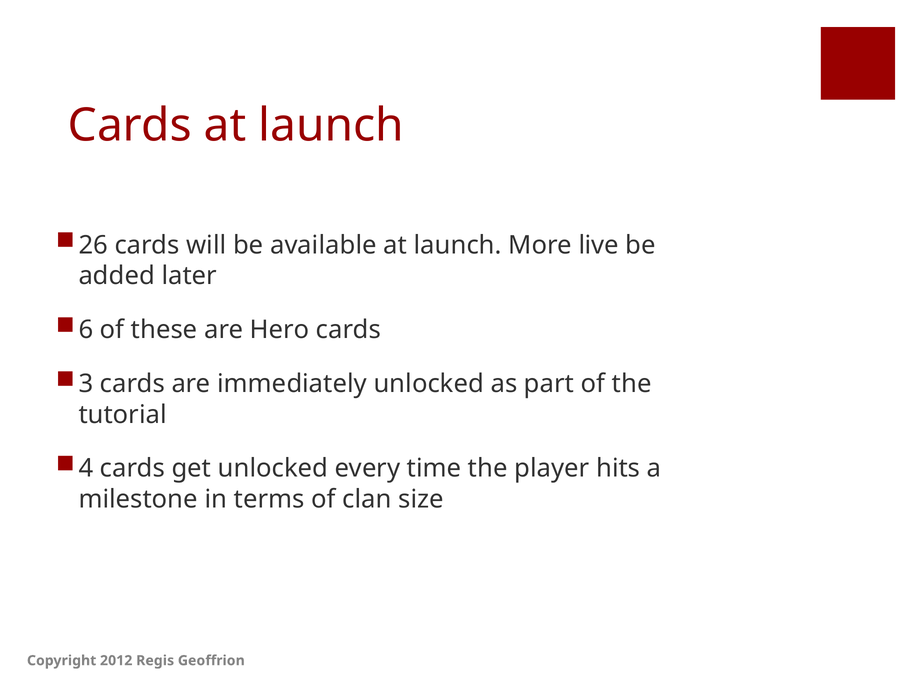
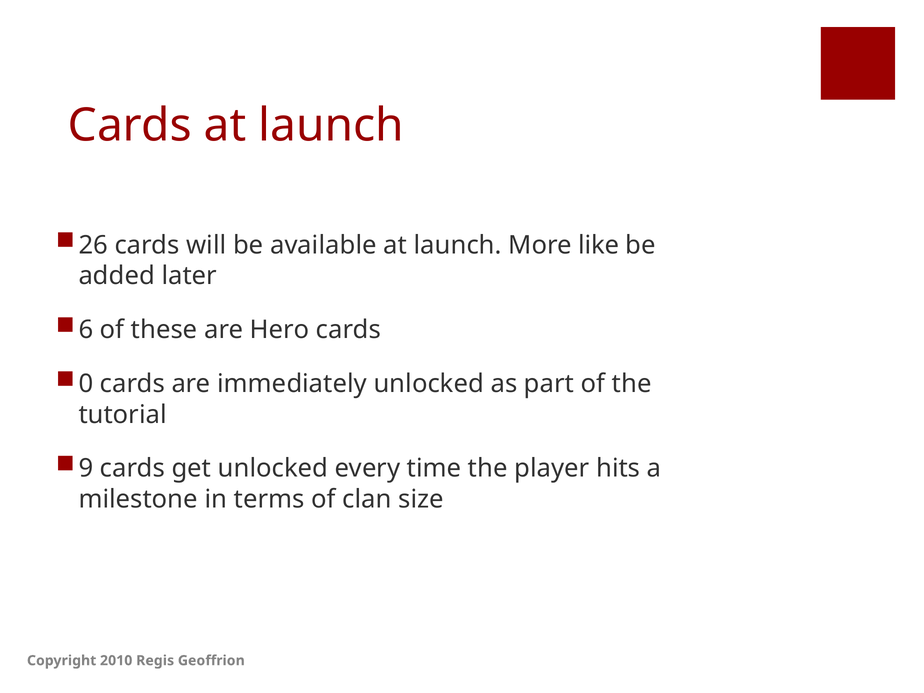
live: live -> like
3: 3 -> 0
4: 4 -> 9
2012: 2012 -> 2010
